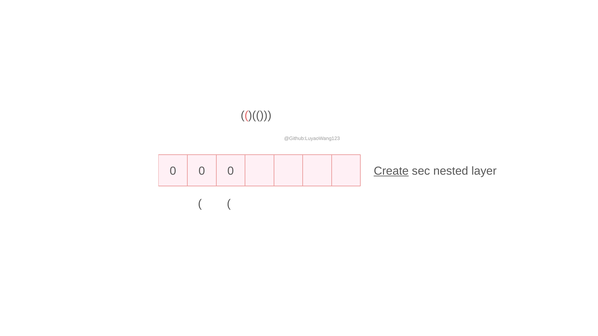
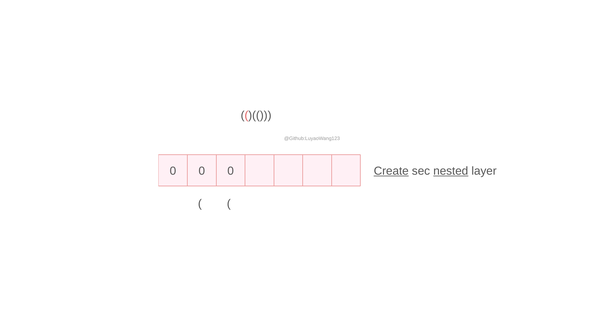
nested underline: none -> present
